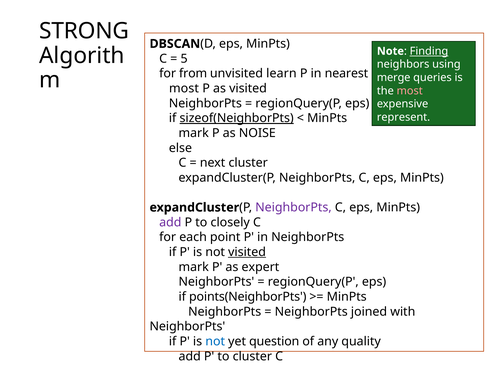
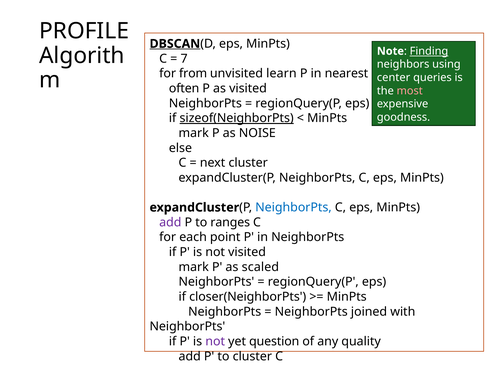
STRONG: STRONG -> PROFILE
DBSCAN underline: none -> present
5: 5 -> 7
merge: merge -> center
most at (184, 88): most -> often
represent: represent -> goodness
NeighborPts at (294, 207) colour: purple -> blue
closely: closely -> ranges
visited at (247, 252) underline: present -> none
expert: expert -> scaled
points(NeighborPts: points(NeighborPts -> closer(NeighborPts
not at (215, 341) colour: blue -> purple
